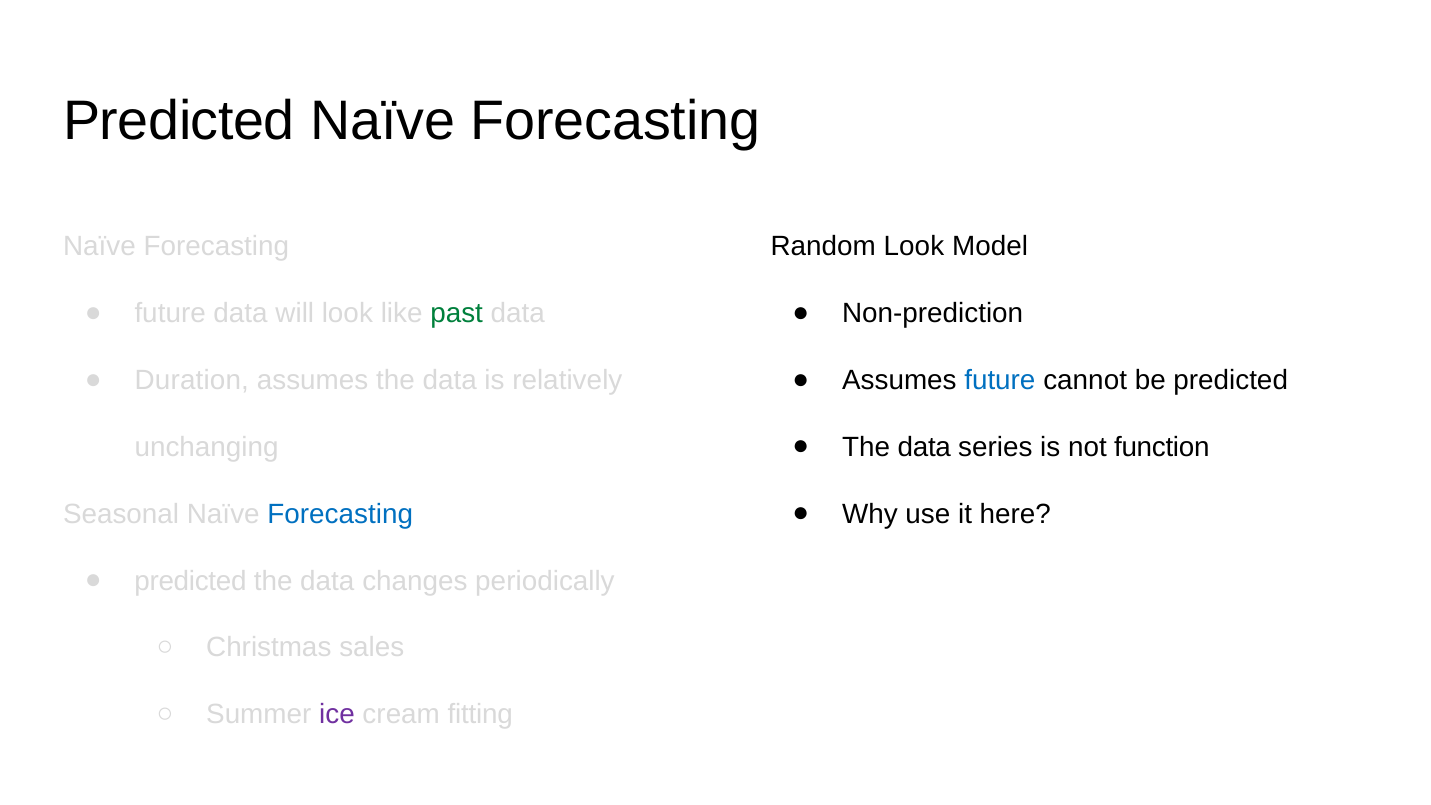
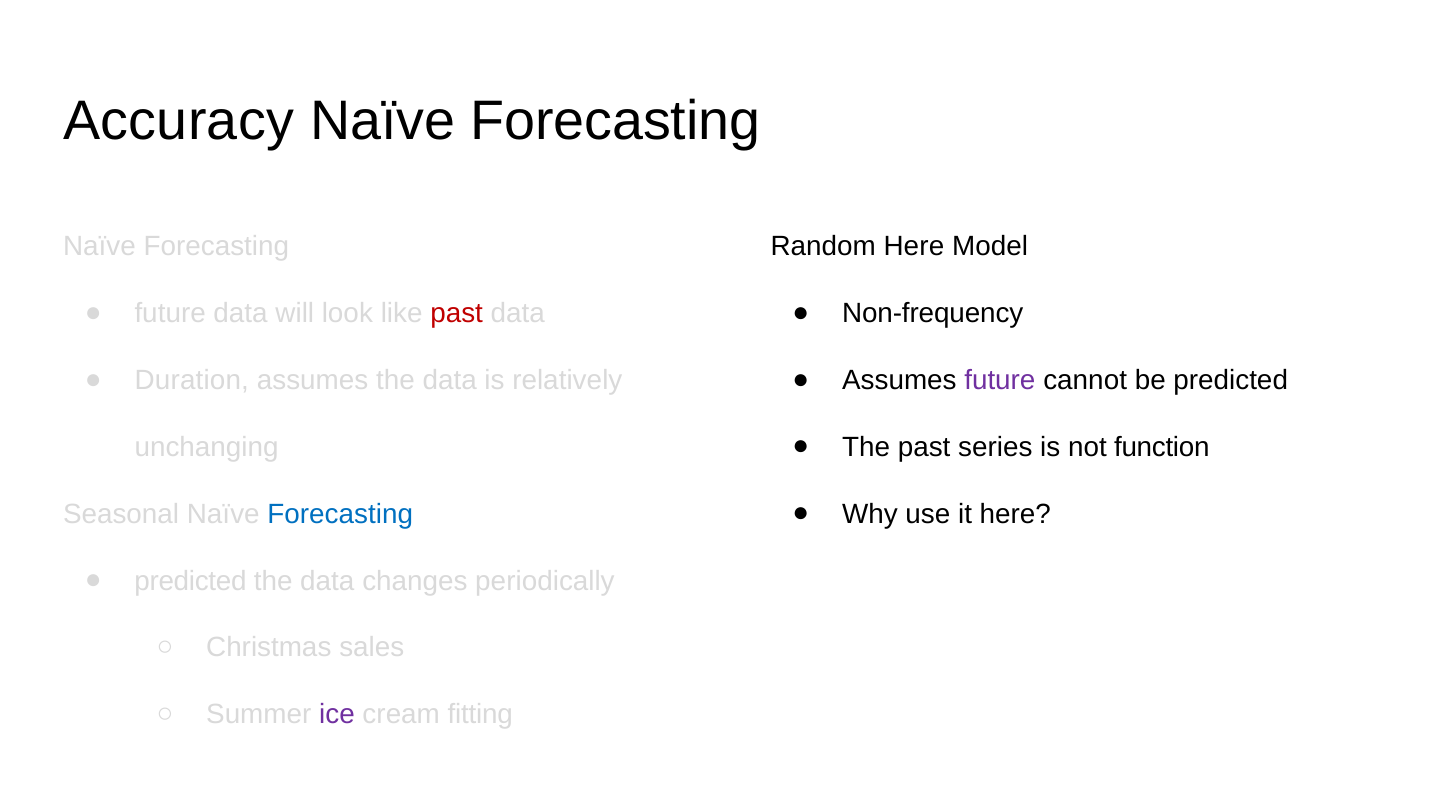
Predicted at (179, 121): Predicted -> Accuracy
Random Look: Look -> Here
past at (457, 314) colour: green -> red
Non-prediction: Non-prediction -> Non-frequency
future at (1000, 380) colour: blue -> purple
data at (924, 447): data -> past
